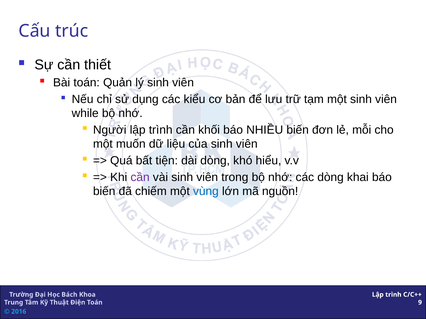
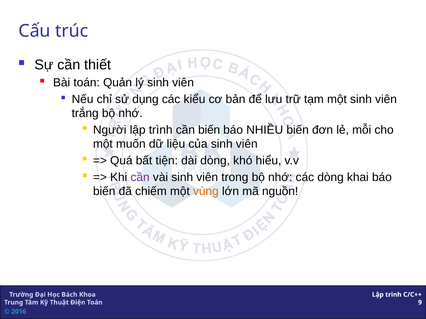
while: while -> trắng
cần khối: khối -> biến
vùng colour: blue -> orange
